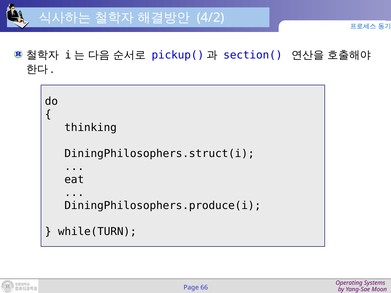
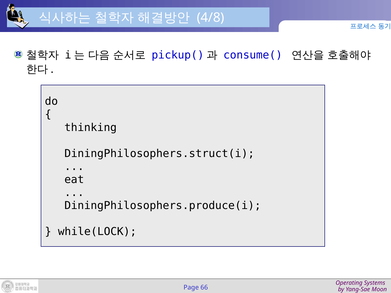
4/2: 4/2 -> 4/8
section(: section( -> consume(
while(TURN: while(TURN -> while(LOCK
